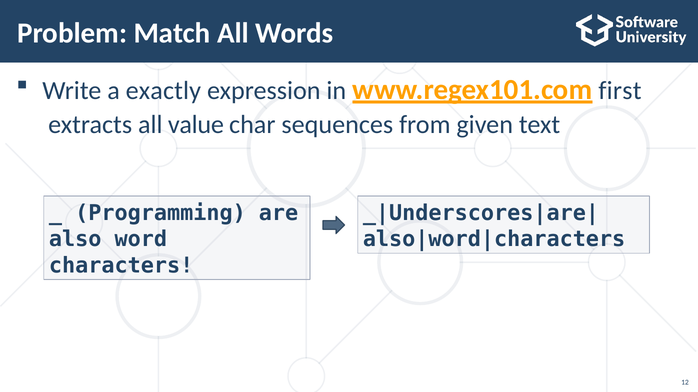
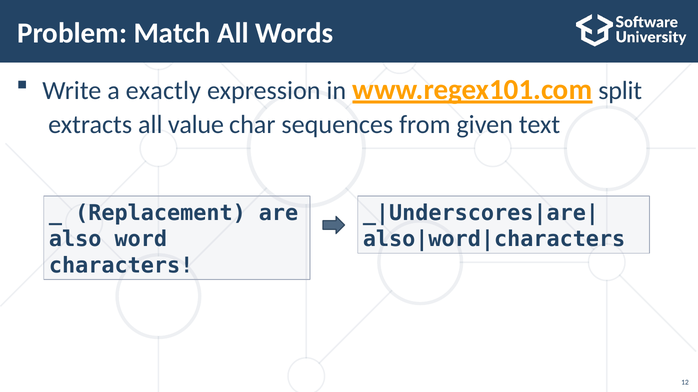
first: first -> split
Programming: Programming -> Replacement
